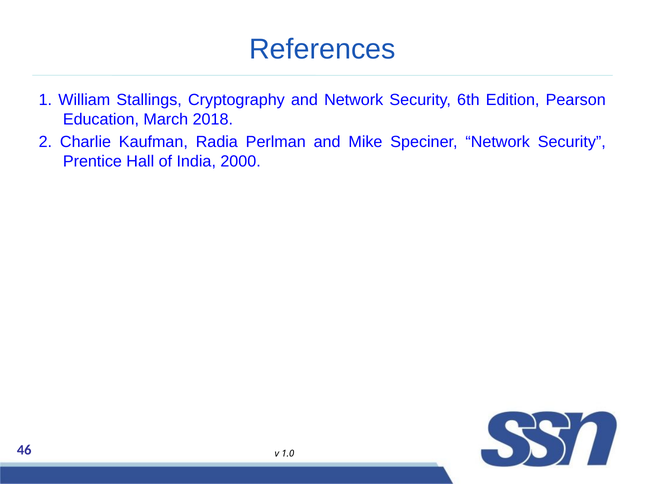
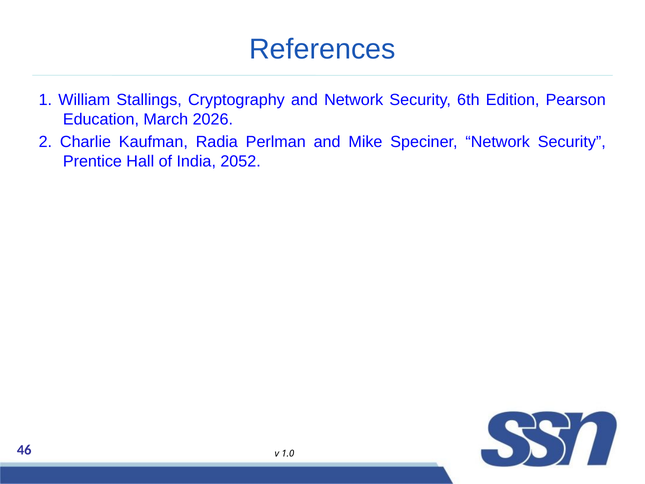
2018: 2018 -> 2026
2000: 2000 -> 2052
